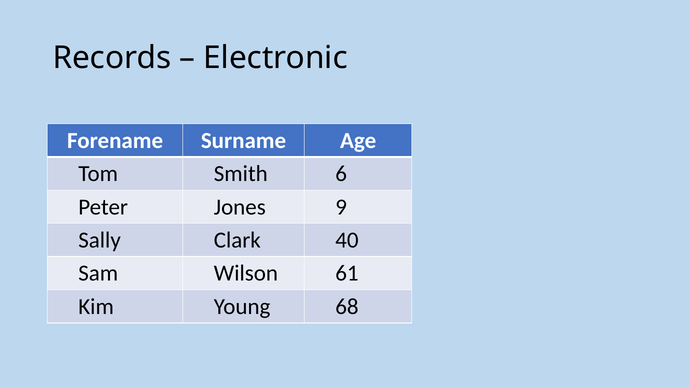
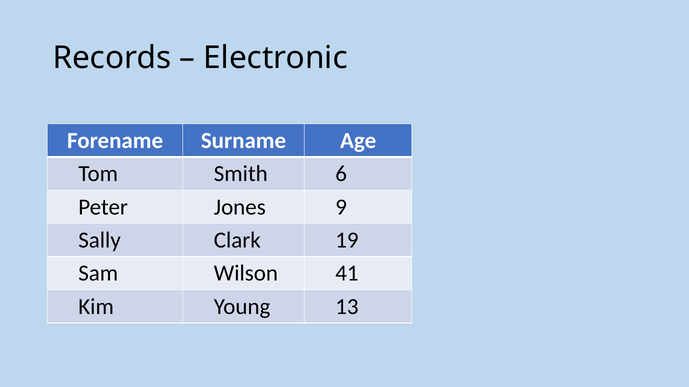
40: 40 -> 19
61: 61 -> 41
68: 68 -> 13
